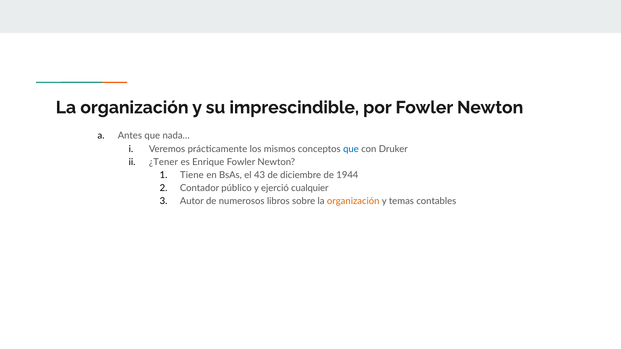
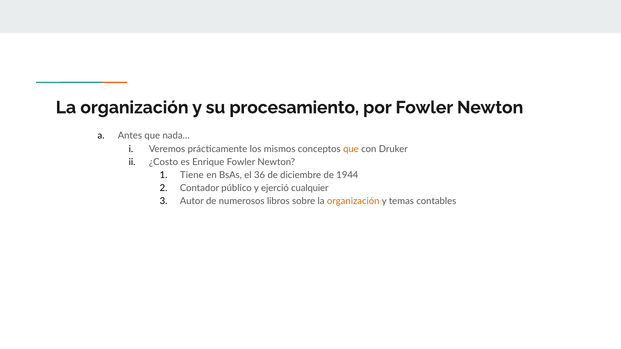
imprescindible: imprescindible -> procesamiento
que at (351, 149) colour: blue -> orange
¿Tener: ¿Tener -> ¿Costo
43: 43 -> 36
